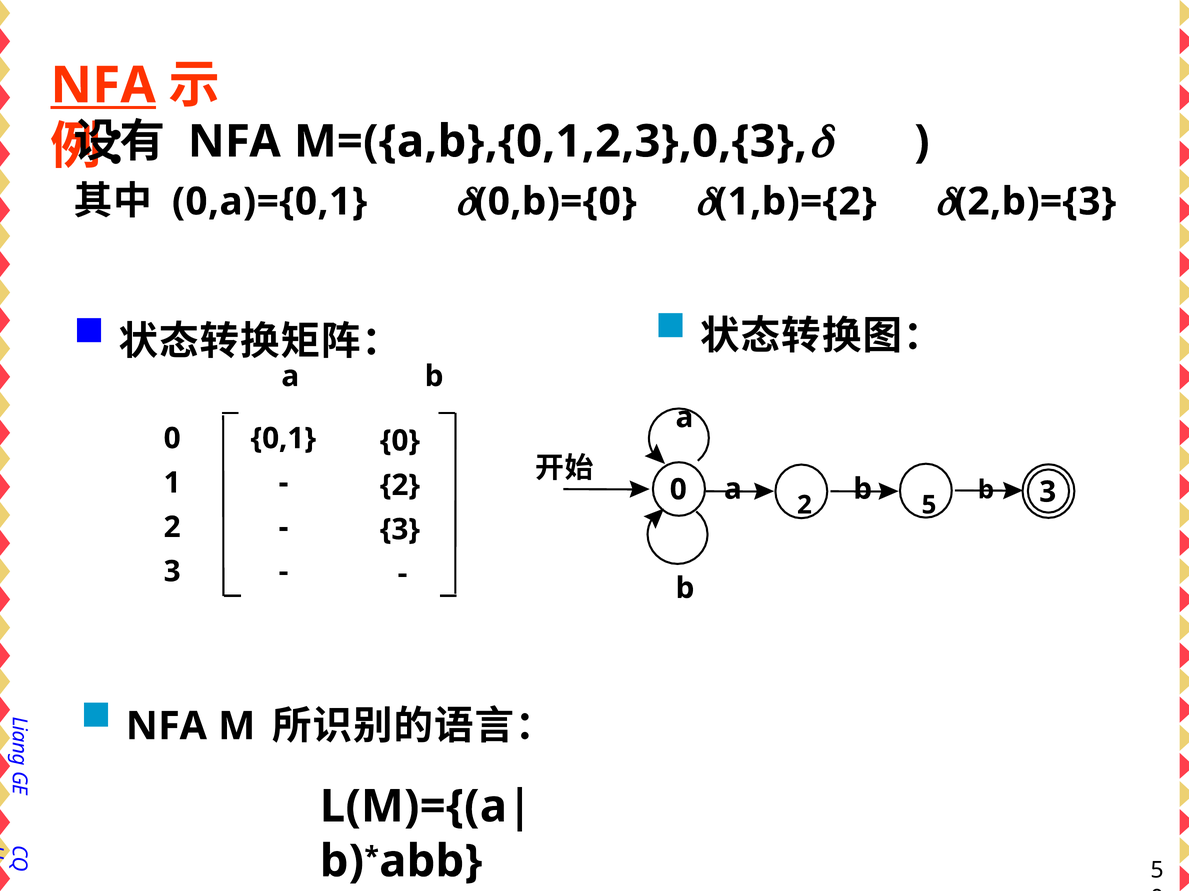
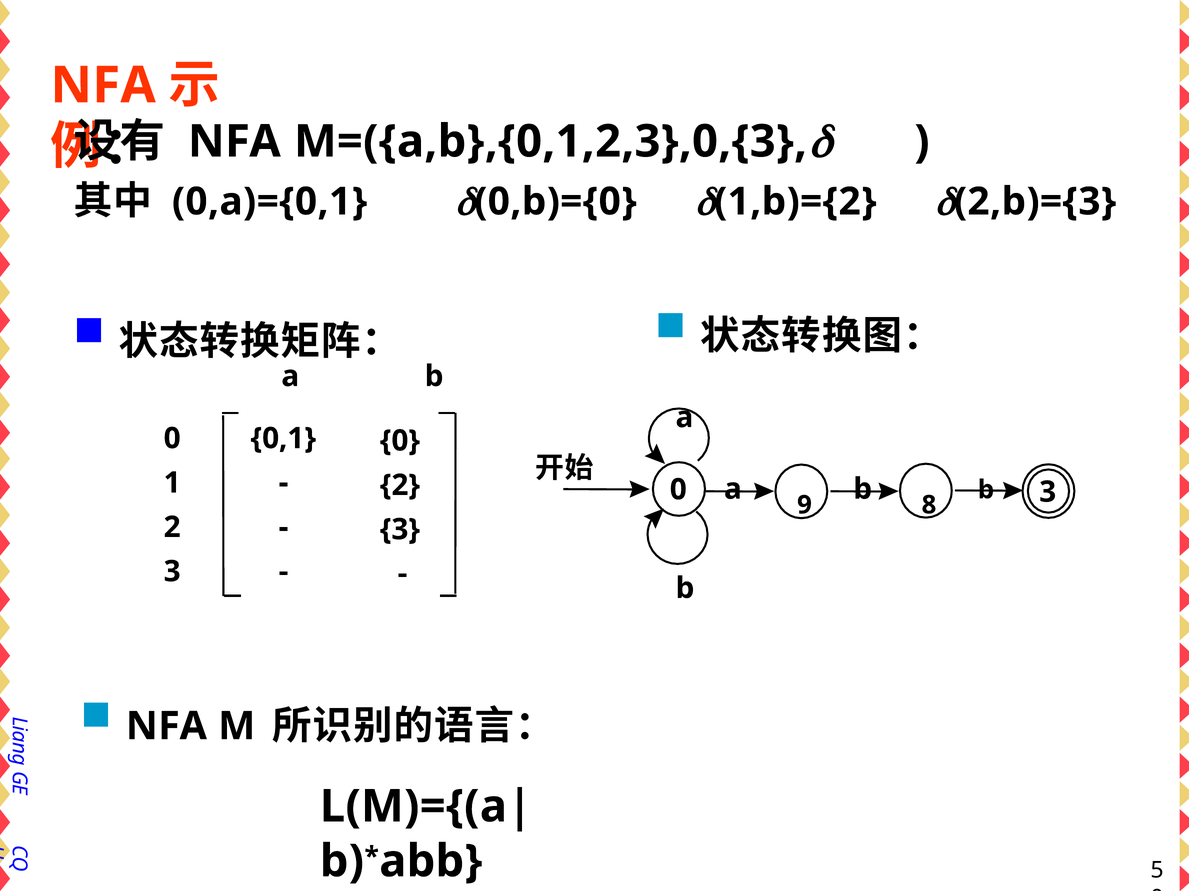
NFA at (103, 86) underline: present -> none
a 2: 2 -> 9
b 5: 5 -> 8
